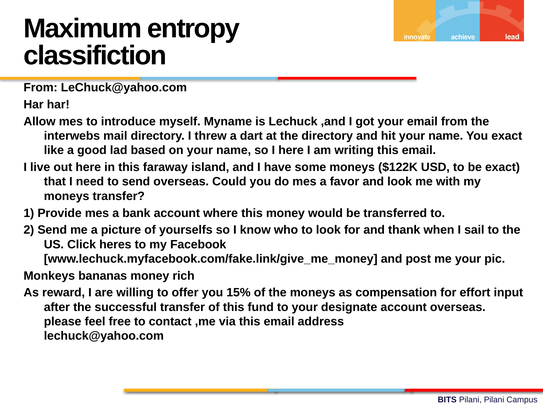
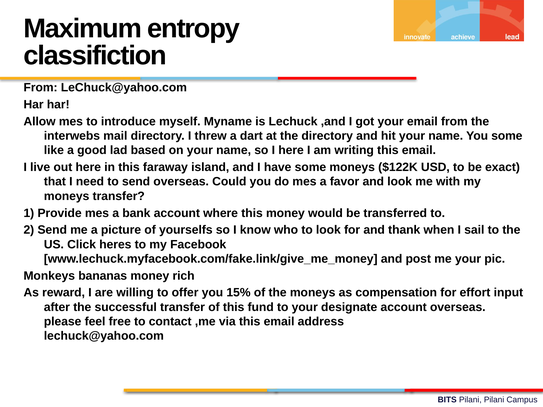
You exact: exact -> some
